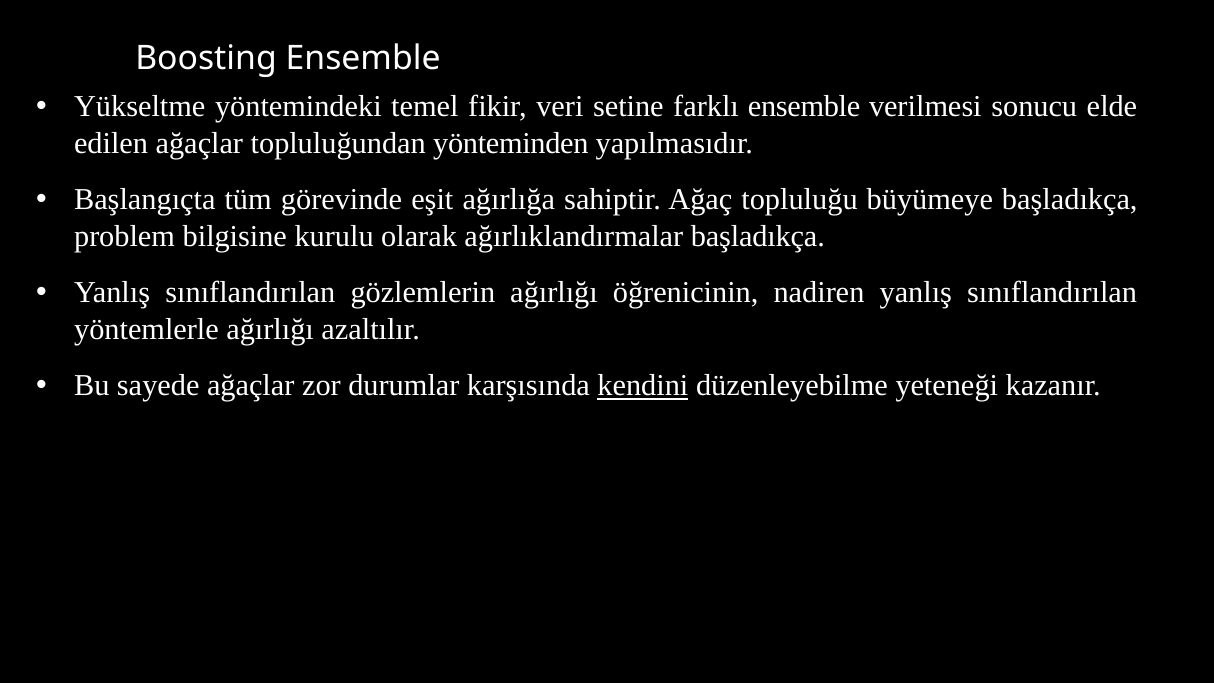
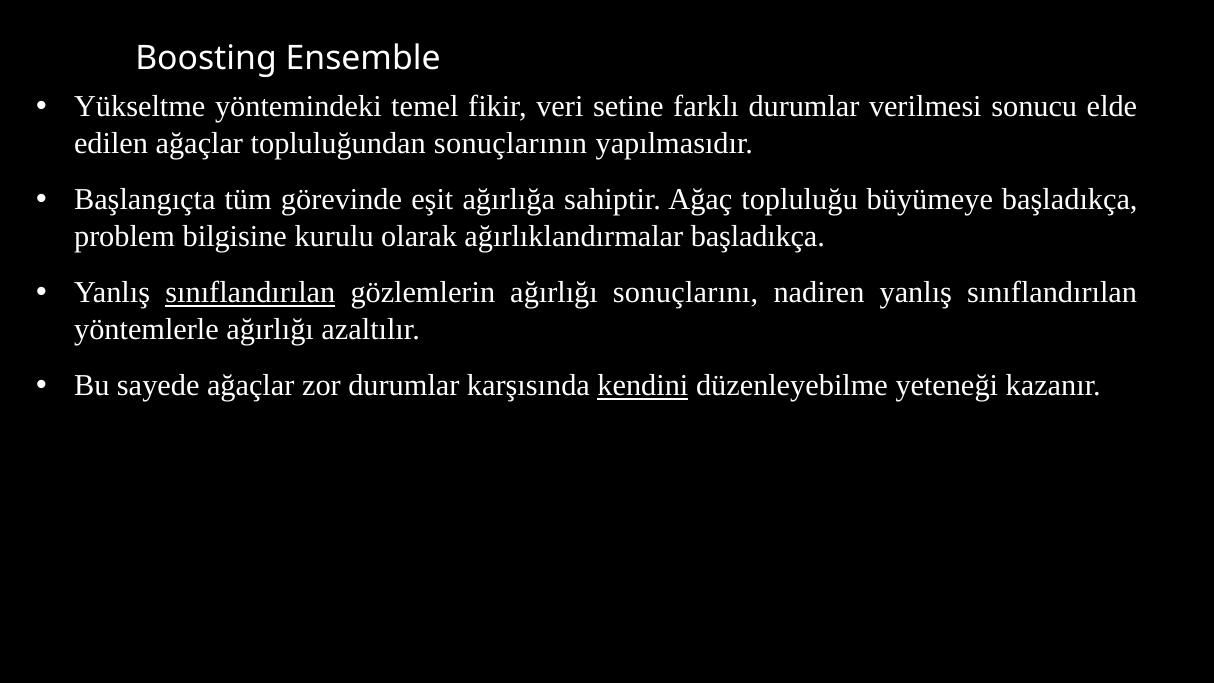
farklı ensemble: ensemble -> durumlar
yönteminden: yönteminden -> sonuçlarının
sınıflandırılan at (250, 293) underline: none -> present
öğrenicinin: öğrenicinin -> sonuçlarını
